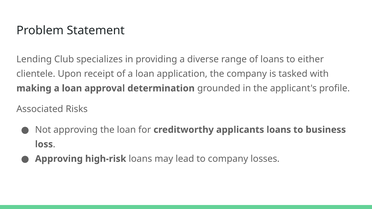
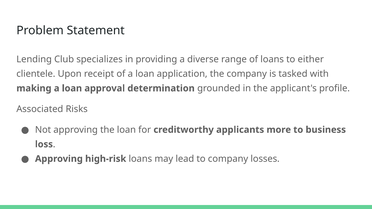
applicants loans: loans -> more
